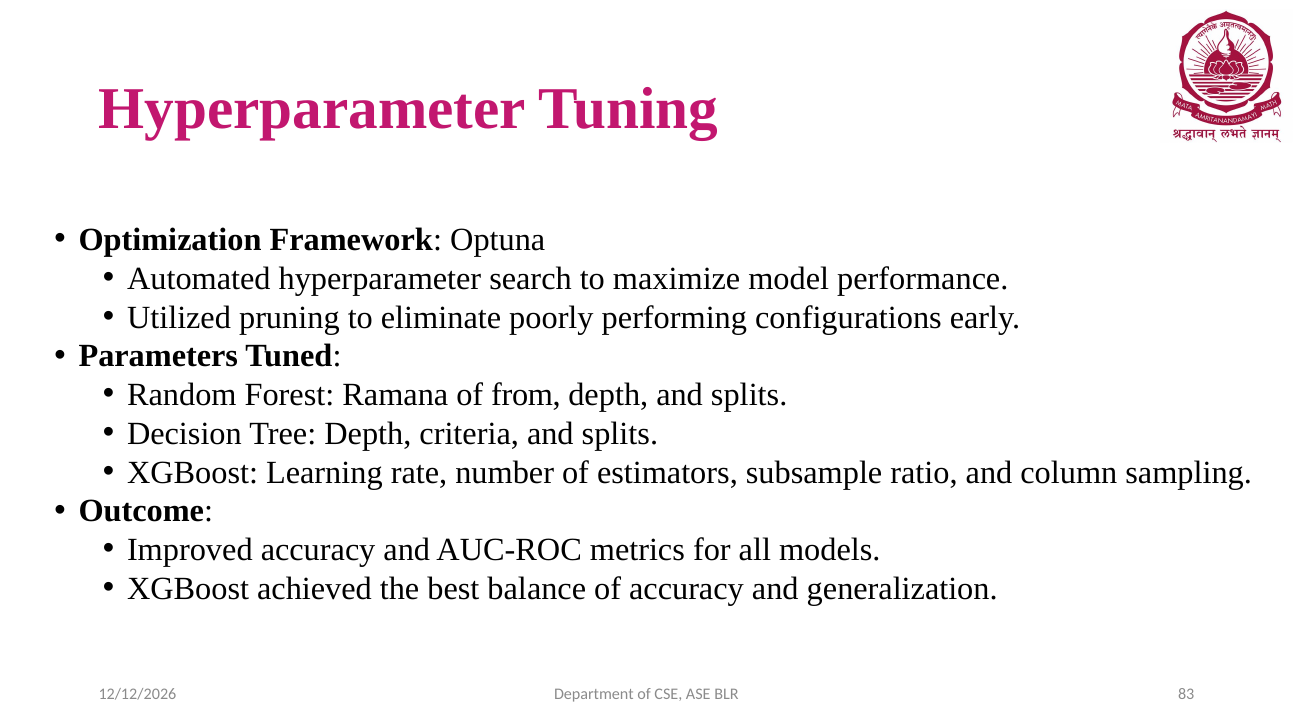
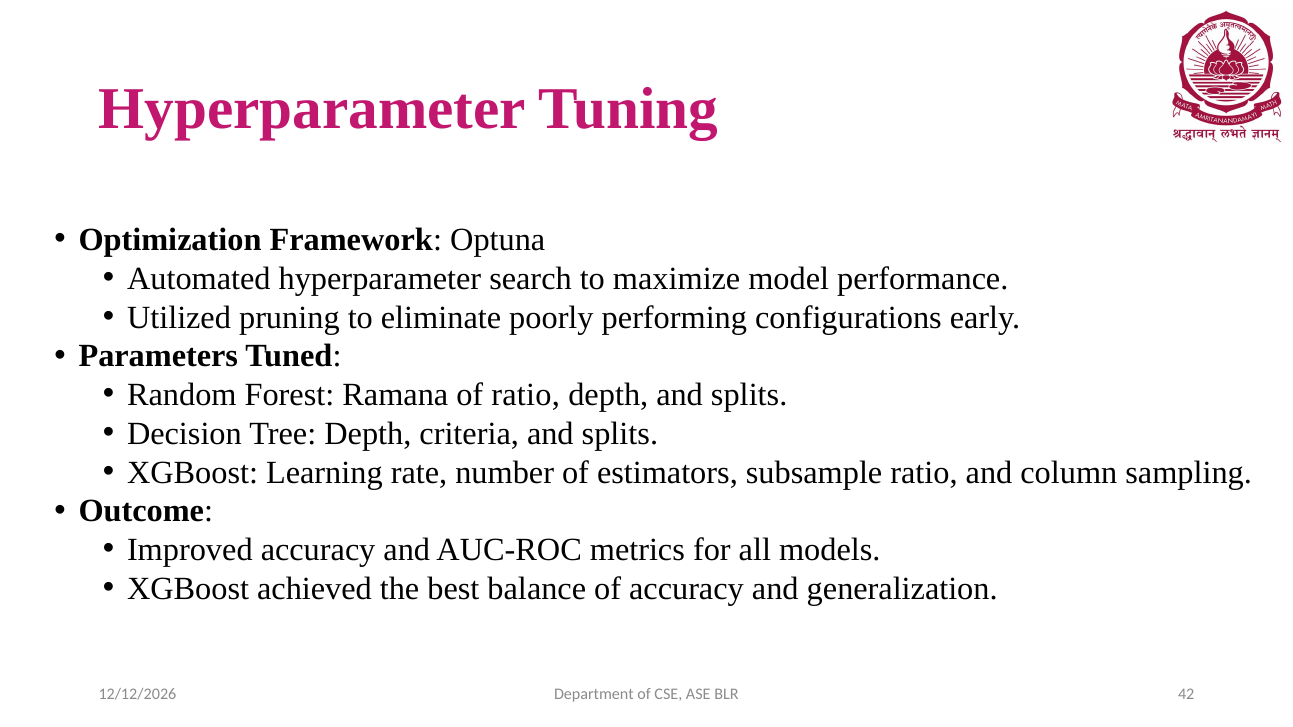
of from: from -> ratio
83: 83 -> 42
